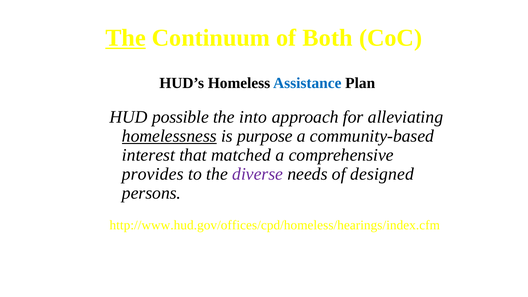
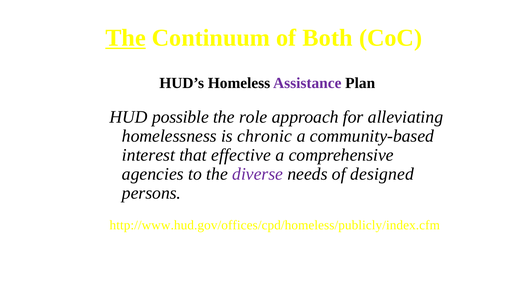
Assistance colour: blue -> purple
into: into -> role
homelessness underline: present -> none
purpose: purpose -> chronic
matched: matched -> effective
provides: provides -> agencies
http://www.hud.gov/offices/cpd/homeless/hearings/index.cfm: http://www.hud.gov/offices/cpd/homeless/hearings/index.cfm -> http://www.hud.gov/offices/cpd/homeless/publicly/index.cfm
